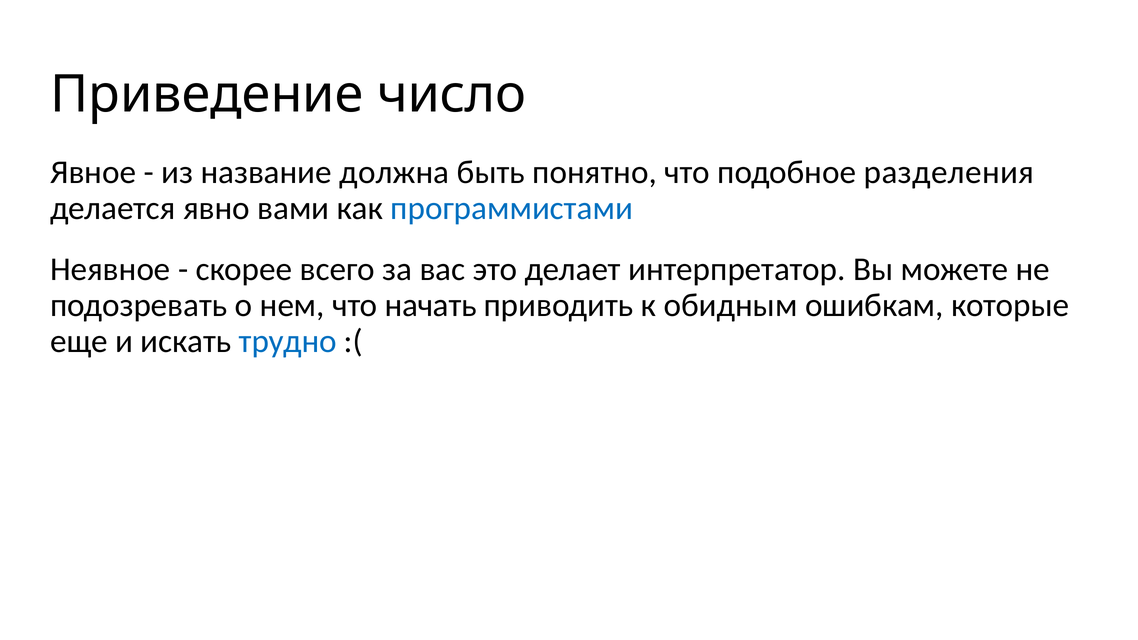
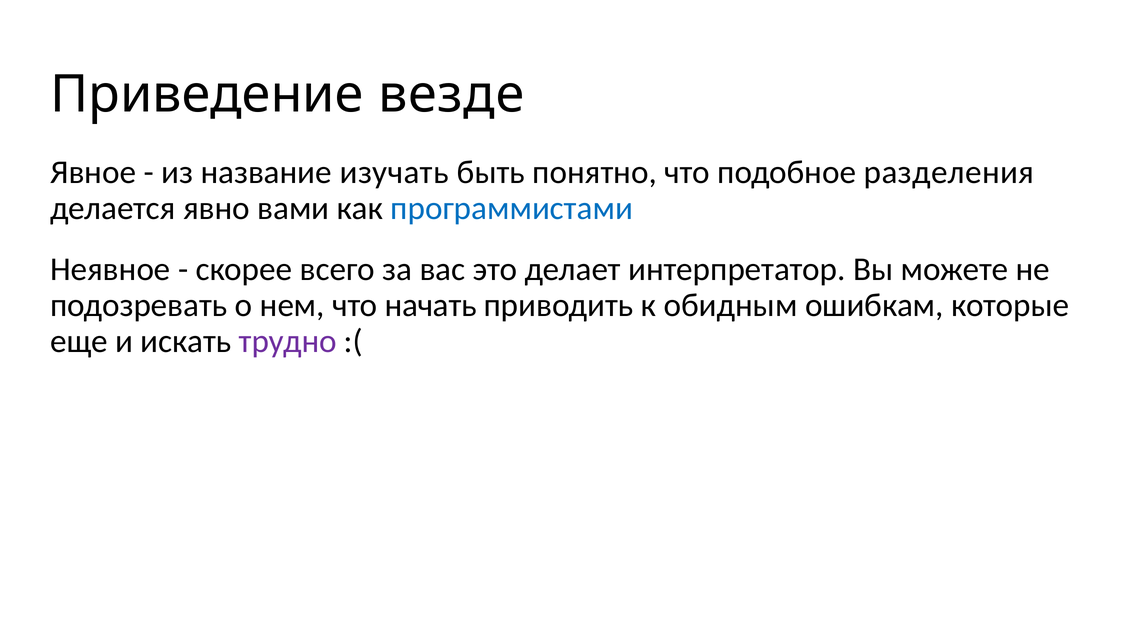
число: число -> везде
должна: должна -> изучать
трудно colour: blue -> purple
